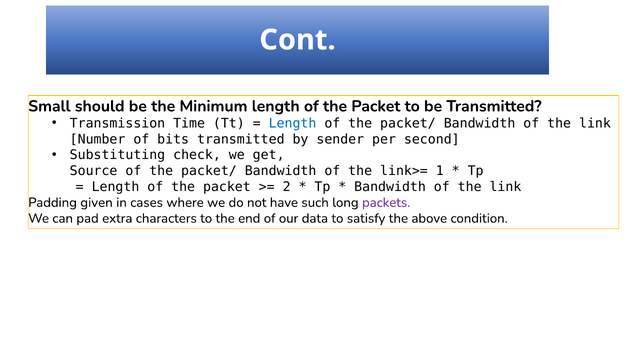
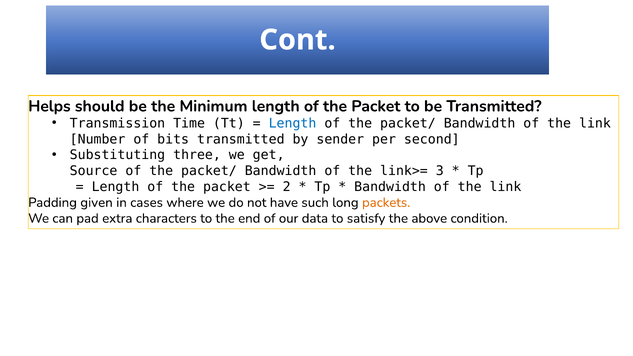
Small: Small -> Helps
check: check -> three
1: 1 -> 3
packets colour: purple -> orange
